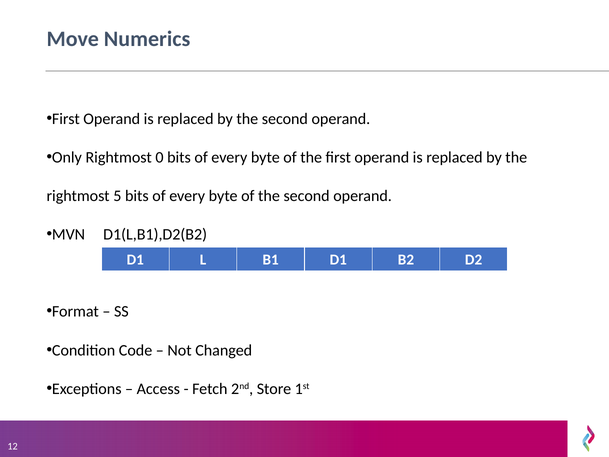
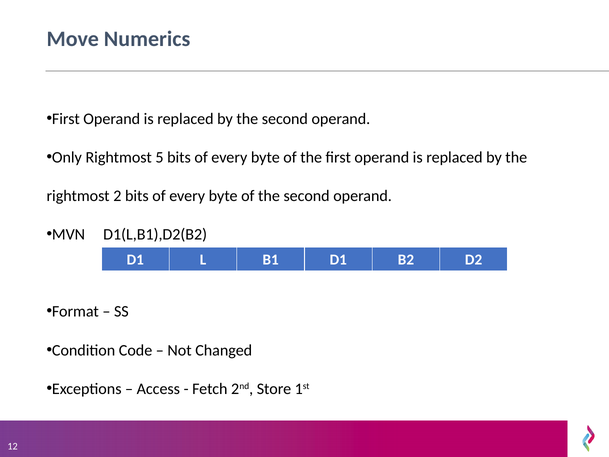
0: 0 -> 5
5: 5 -> 2
